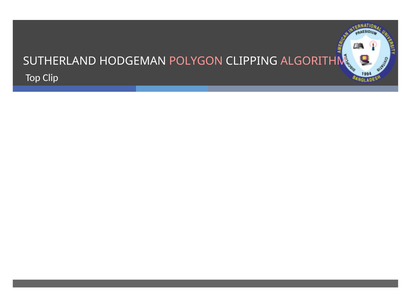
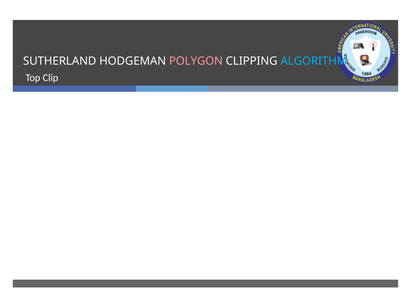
ALGORITHM colour: pink -> light blue
